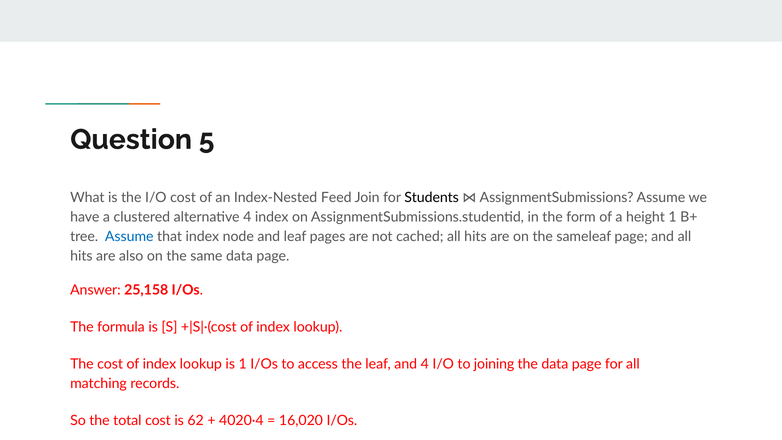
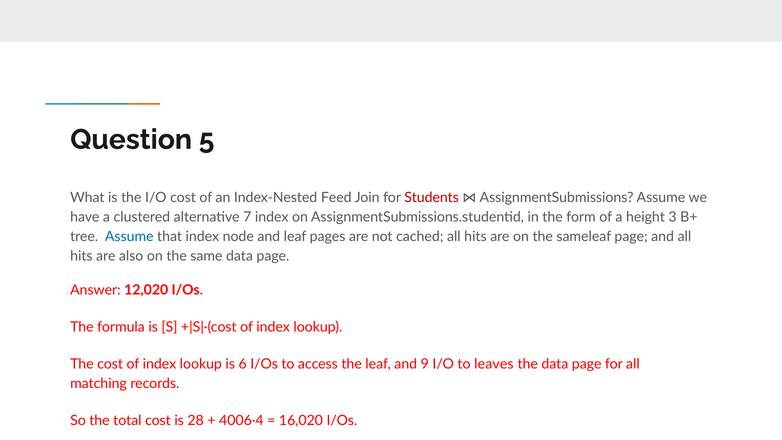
Students colour: black -> red
alternative 4: 4 -> 7
height 1: 1 -> 3
25,158: 25,158 -> 12,020
is 1: 1 -> 6
and 4: 4 -> 9
joining: joining -> leaves
62: 62 -> 28
4020·4: 4020·4 -> 4006·4
